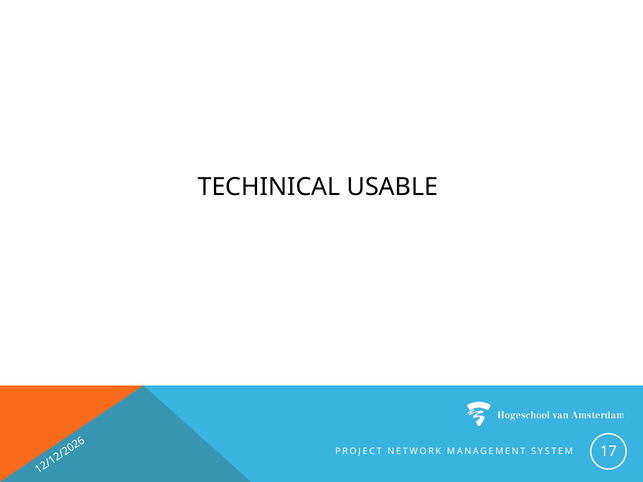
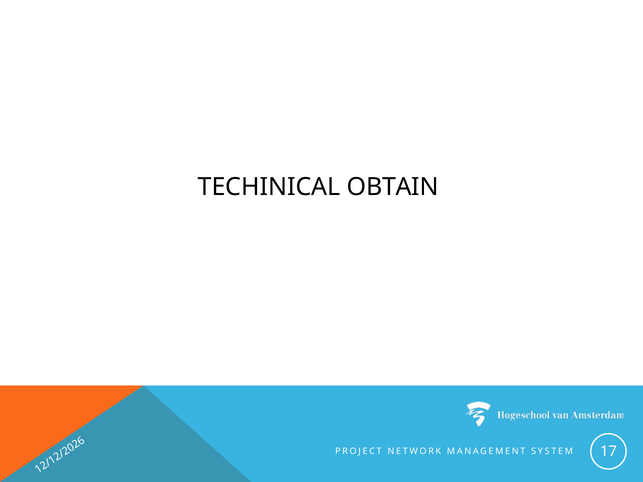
USABLE: USABLE -> OBTAIN
